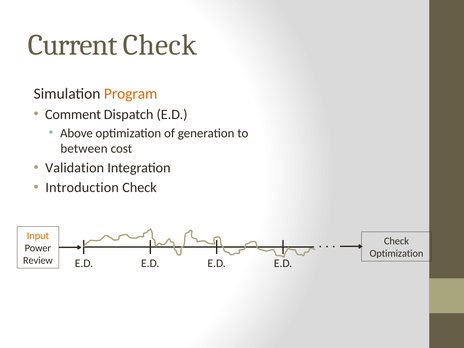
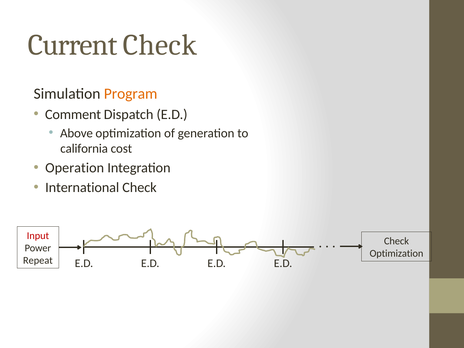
between: between -> california
Validation: Validation -> Operation
Introduction: Introduction -> International
Input colour: orange -> red
Review: Review -> Repeat
